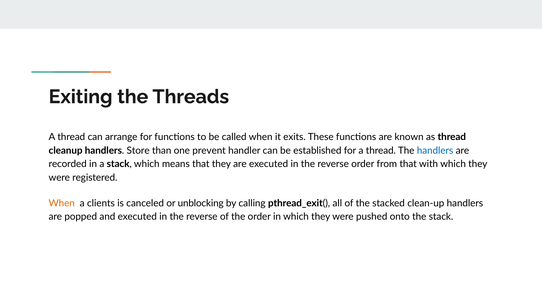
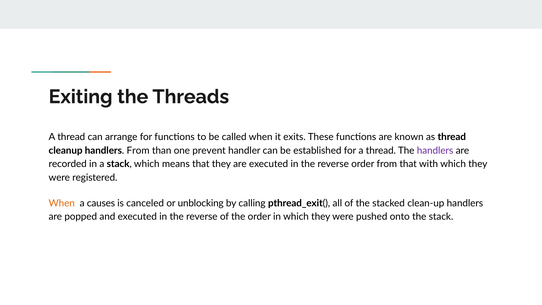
handlers Store: Store -> From
handlers at (435, 150) colour: blue -> purple
clients: clients -> causes
